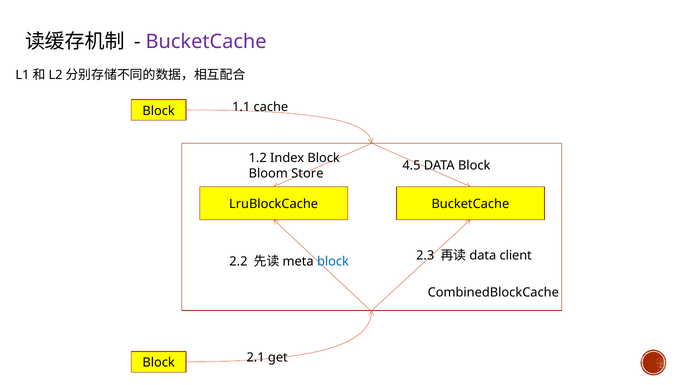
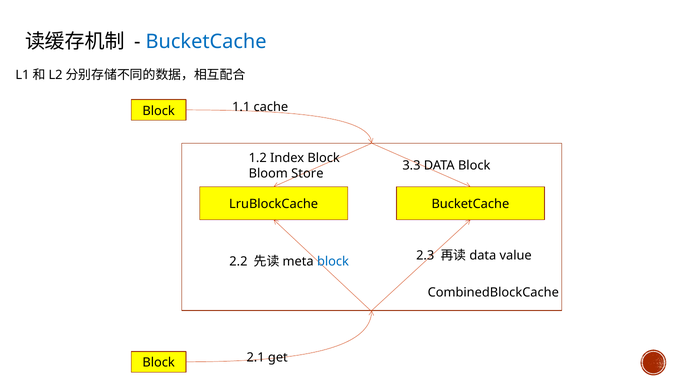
BucketCache at (206, 42) colour: purple -> blue
4.5: 4.5 -> 3.3
client: client -> value
